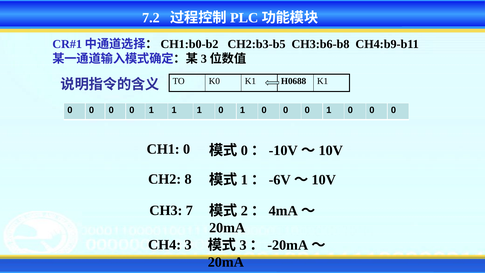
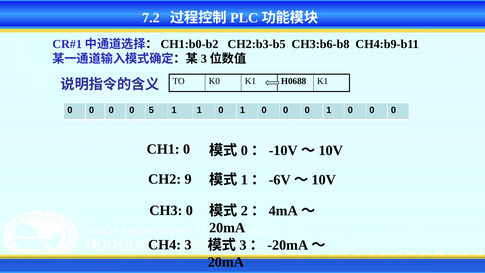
1 at (151, 110): 1 -> 5
8: 8 -> 9
CH3 7: 7 -> 0
